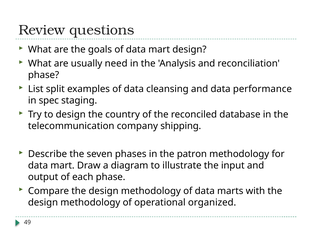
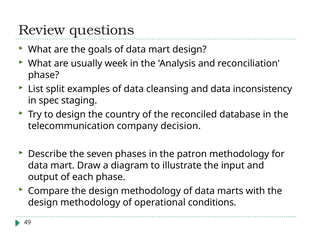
need: need -> week
performance: performance -> inconsistency
shipping: shipping -> decision
organized: organized -> conditions
